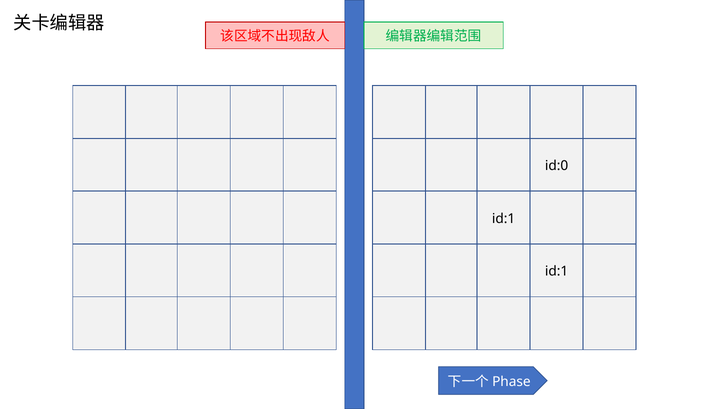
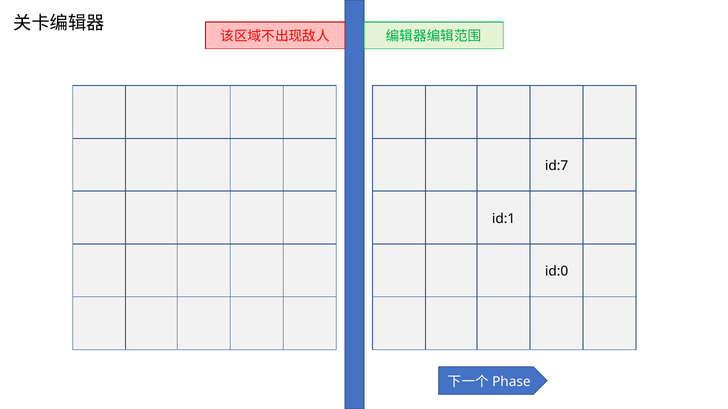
id:0: id:0 -> id:7
id:1 at (557, 272): id:1 -> id:0
